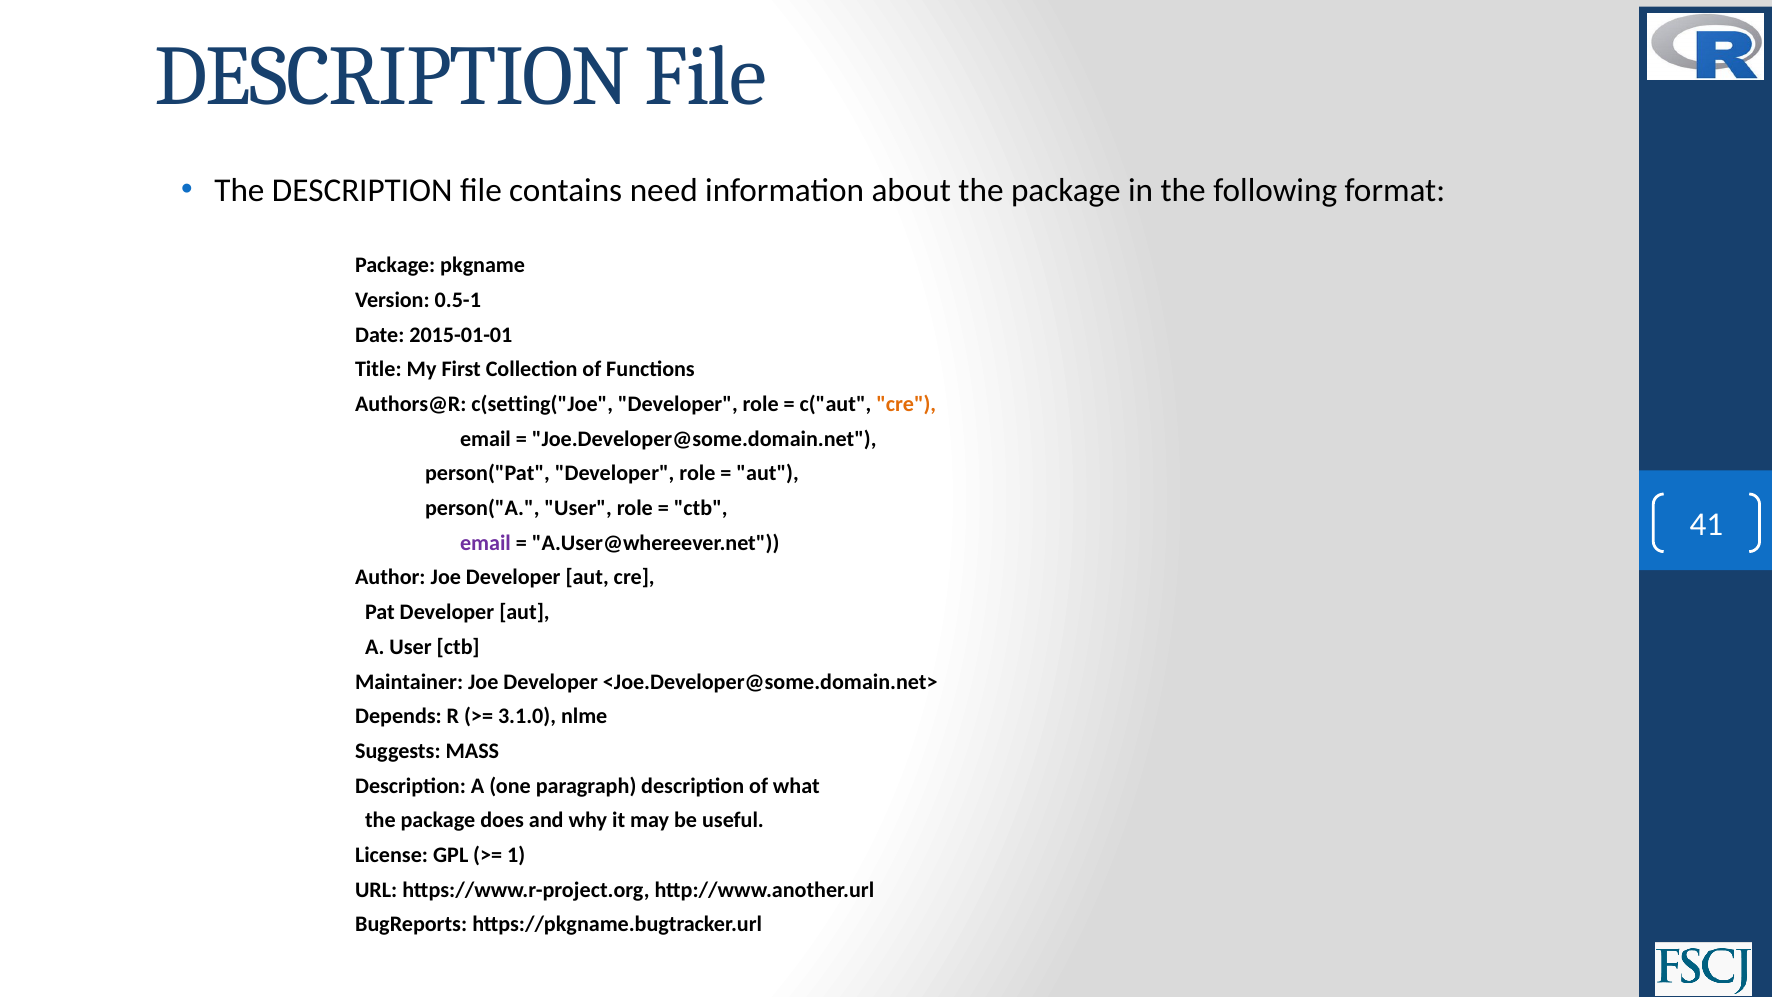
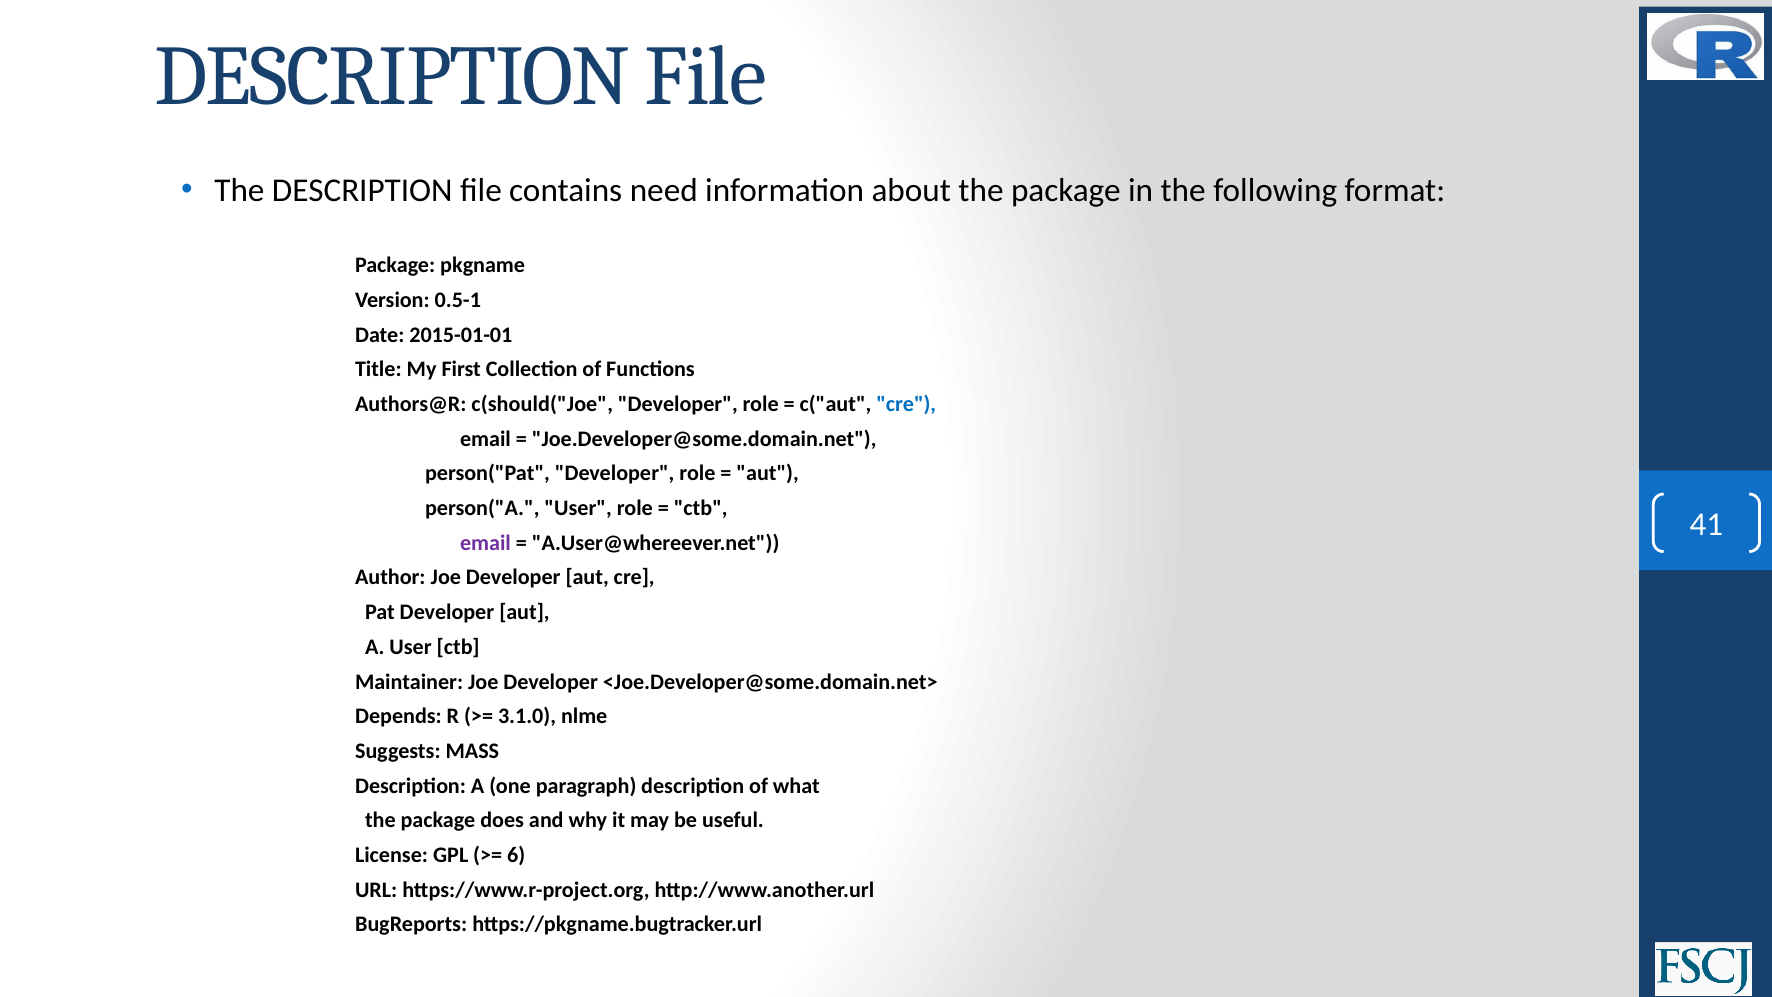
c(setting("Joe: c(setting("Joe -> c(should("Joe
cre at (906, 404) colour: orange -> blue
1: 1 -> 6
